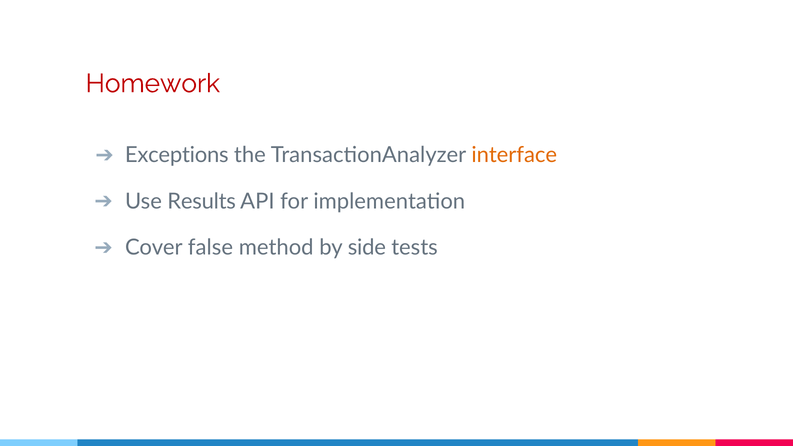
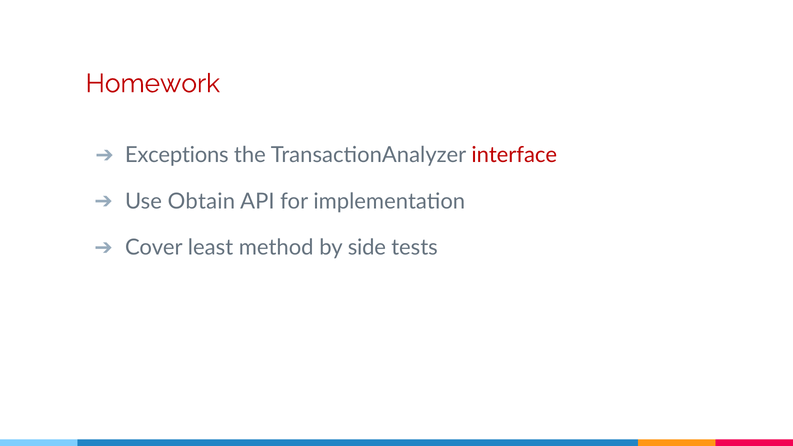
interface colour: orange -> red
Results: Results -> Obtain
false: false -> least
